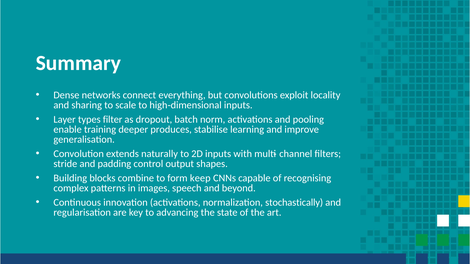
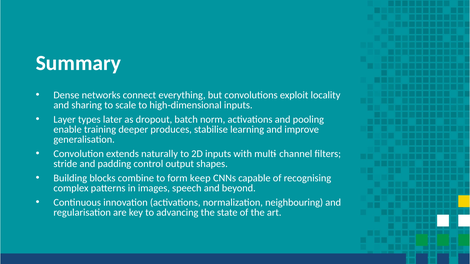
filter: filter -> later
stochastically: stochastically -> neighbouring
